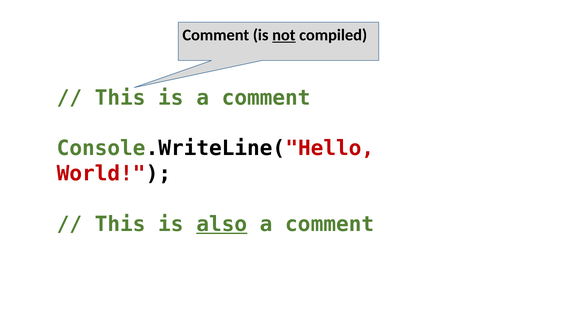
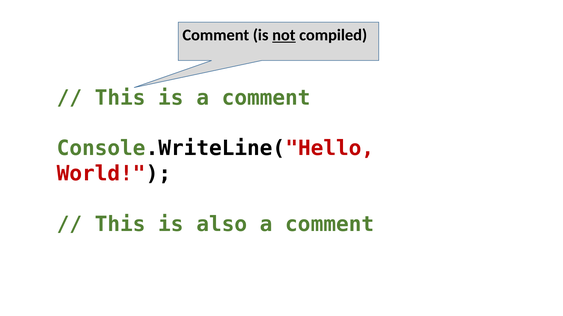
also underline: present -> none
